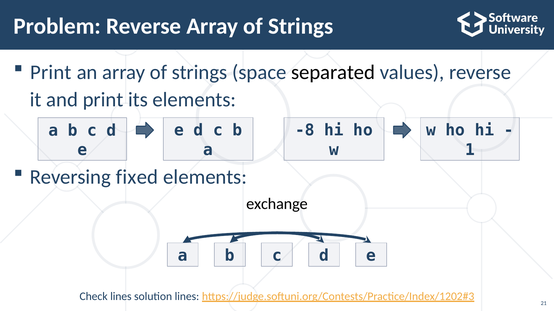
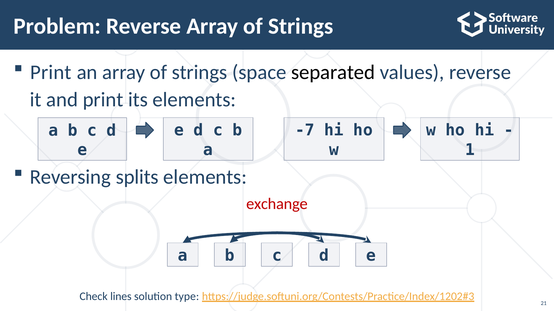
-8: -8 -> -7
fixed: fixed -> splits
exchange colour: black -> red
solution lines: lines -> type
